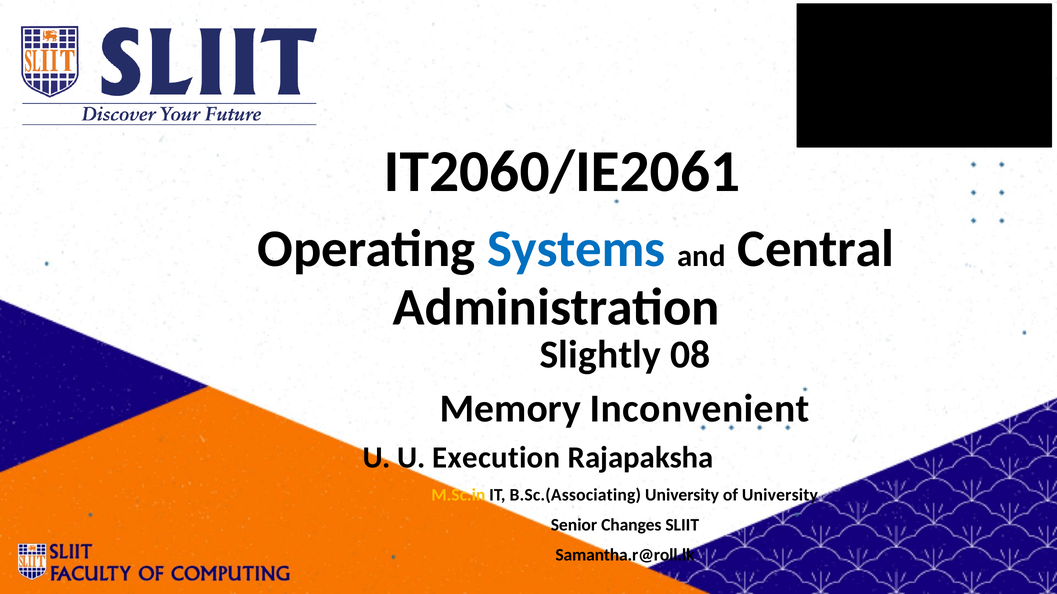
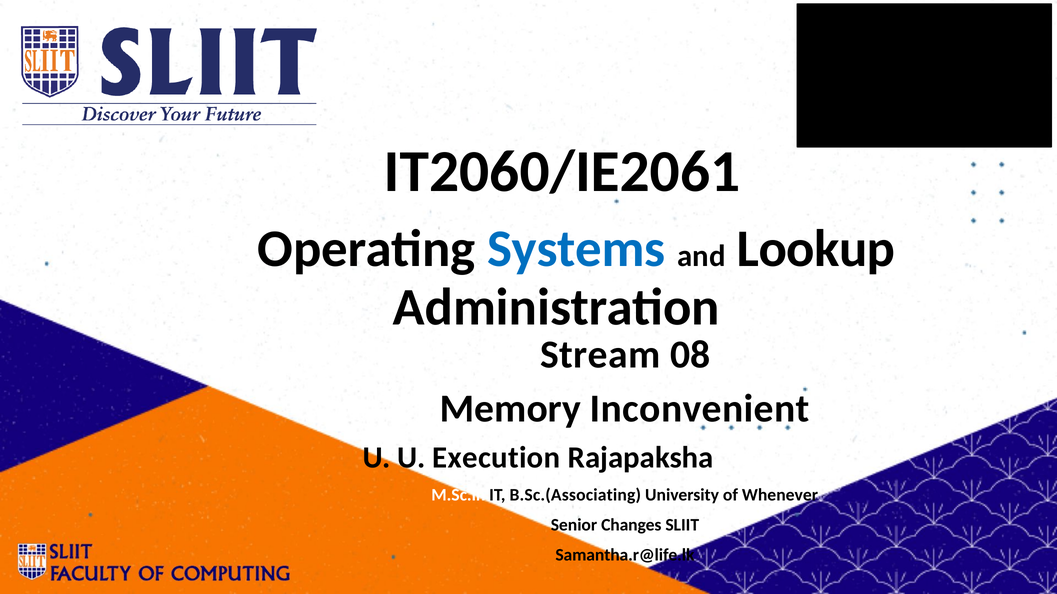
Central: Central -> Lookup
Slightly: Slightly -> Stream
M.Sc.in colour: yellow -> white
of University: University -> Whenever
Samantha.r@roll.lk: Samantha.r@roll.lk -> Samantha.r@life.lk
